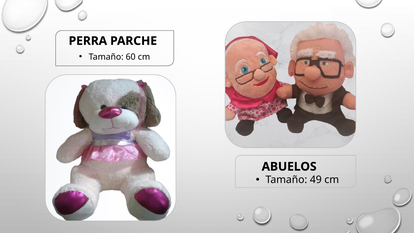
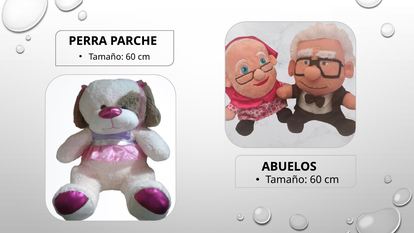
49 at (316, 180): 49 -> 60
